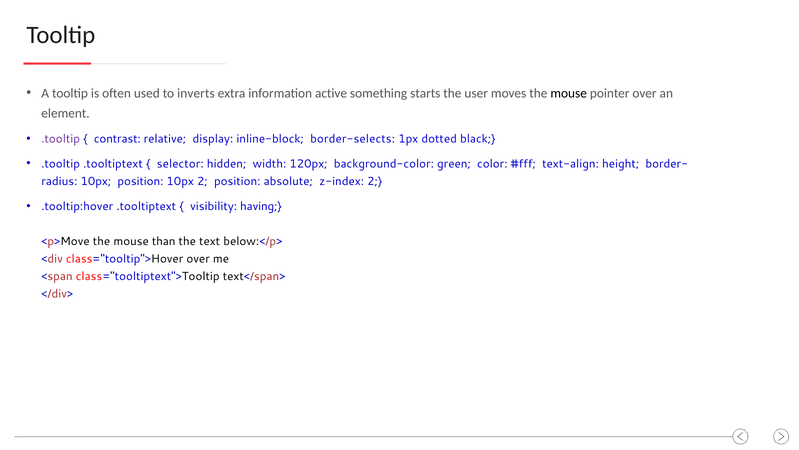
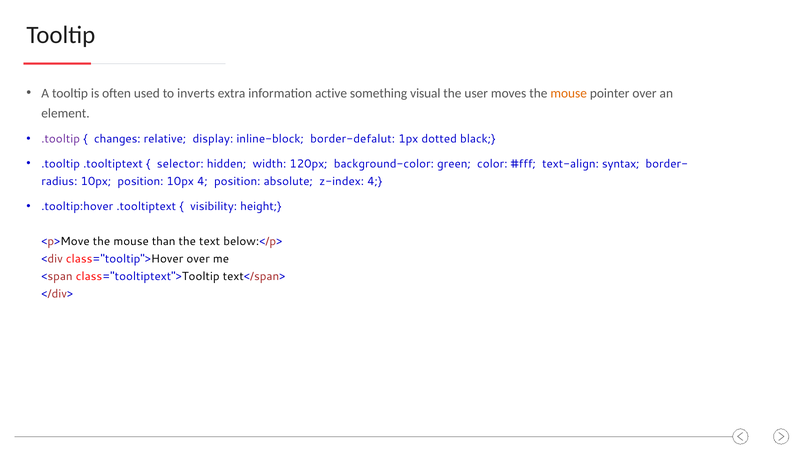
starts: starts -> visual
mouse at (569, 93) colour: black -> orange
contrast: contrast -> changes
border-selects: border-selects -> border-defalut
height: height -> syntax
10px 2: 2 -> 4
z-index 2: 2 -> 4
having: having -> height
